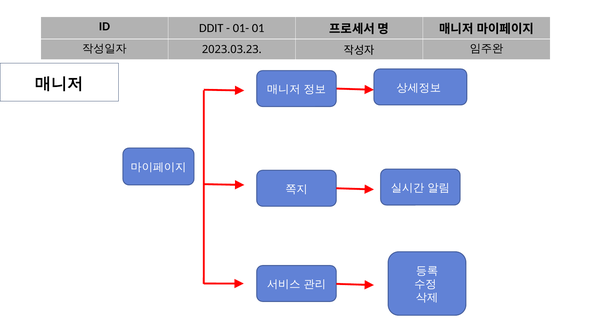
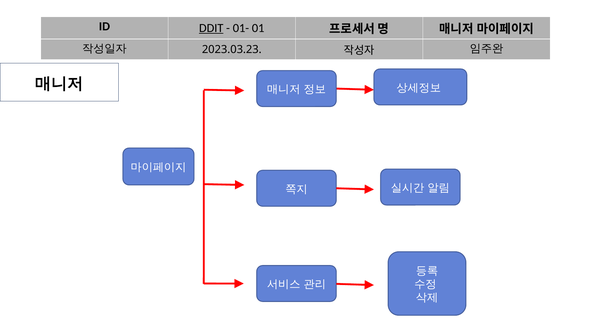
DDIT underline: none -> present
